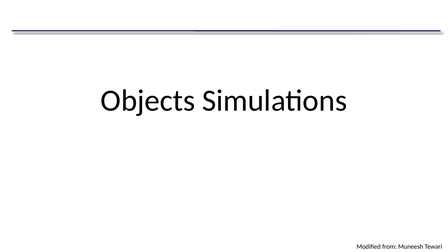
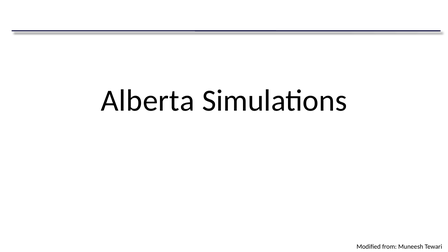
Objects: Objects -> Alberta
